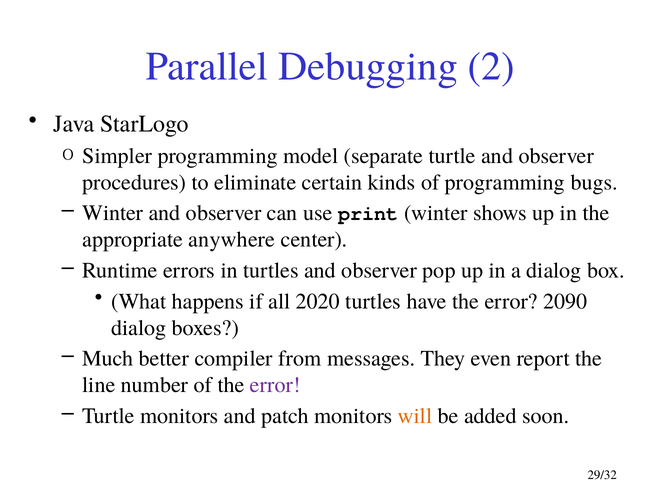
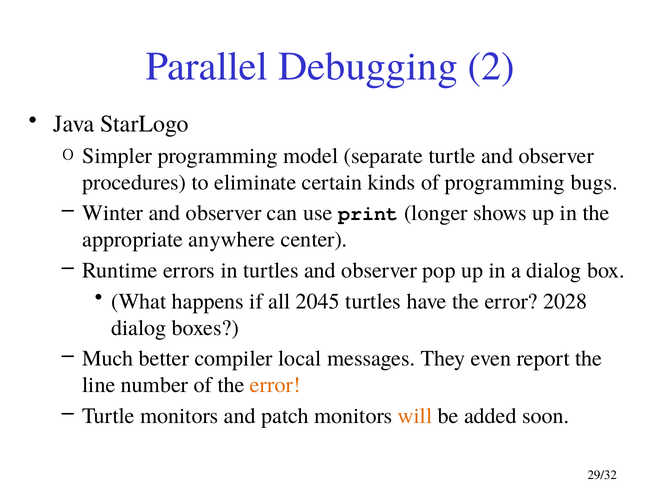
print winter: winter -> longer
2020: 2020 -> 2045
2090: 2090 -> 2028
from: from -> local
error at (275, 385) colour: purple -> orange
